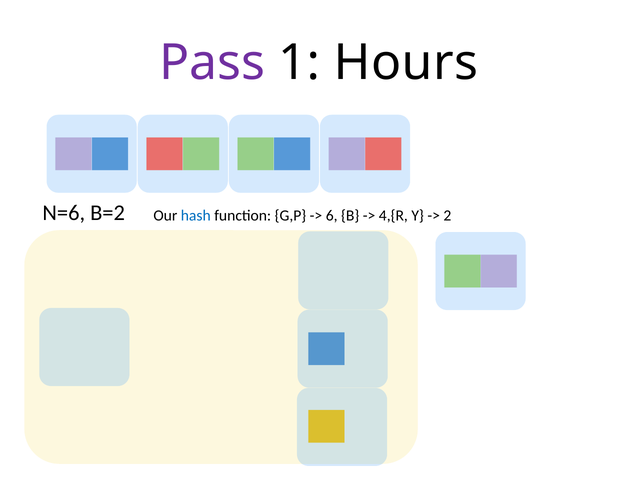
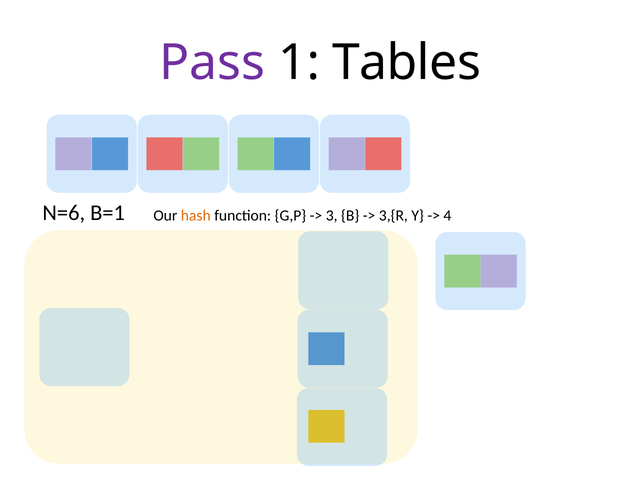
Hours: Hours -> Tables
B=2: B=2 -> B=1
hash colour: blue -> orange
6: 6 -> 3
4,{R: 4,{R -> 3,{R
2: 2 -> 4
